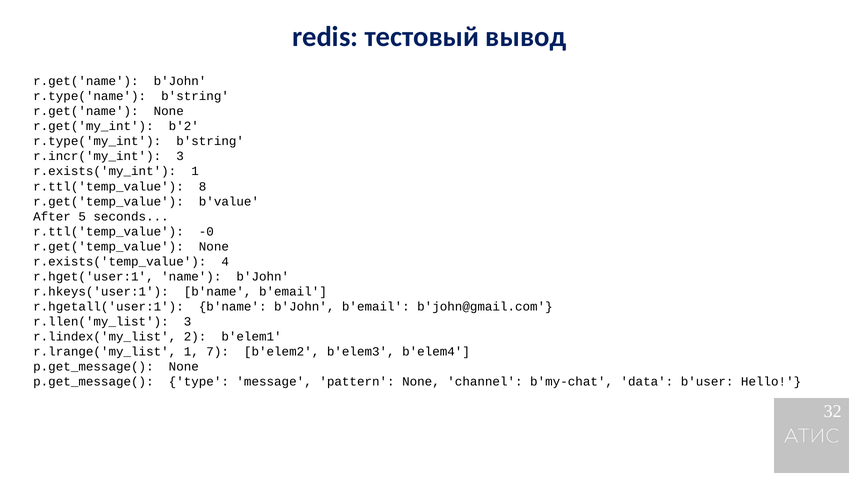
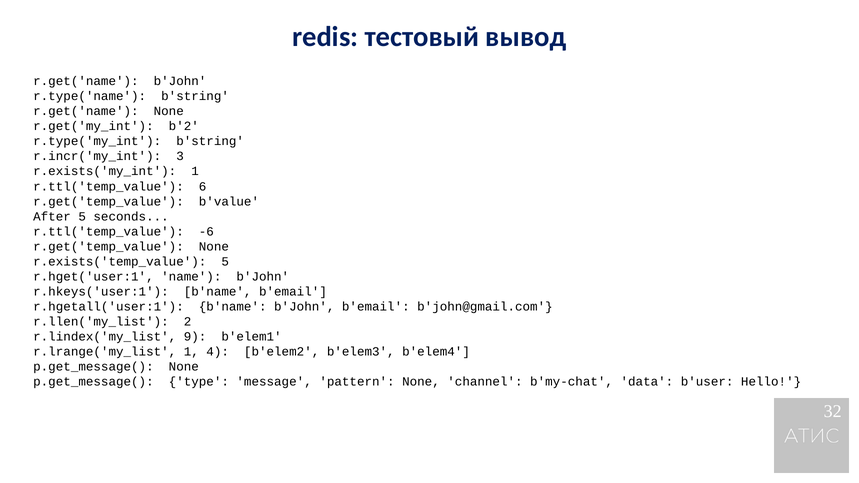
8: 8 -> 6
-0: -0 -> -6
r.exists('temp_value 4: 4 -> 5
r.llen('my_list 3: 3 -> 2
2: 2 -> 9
7: 7 -> 4
